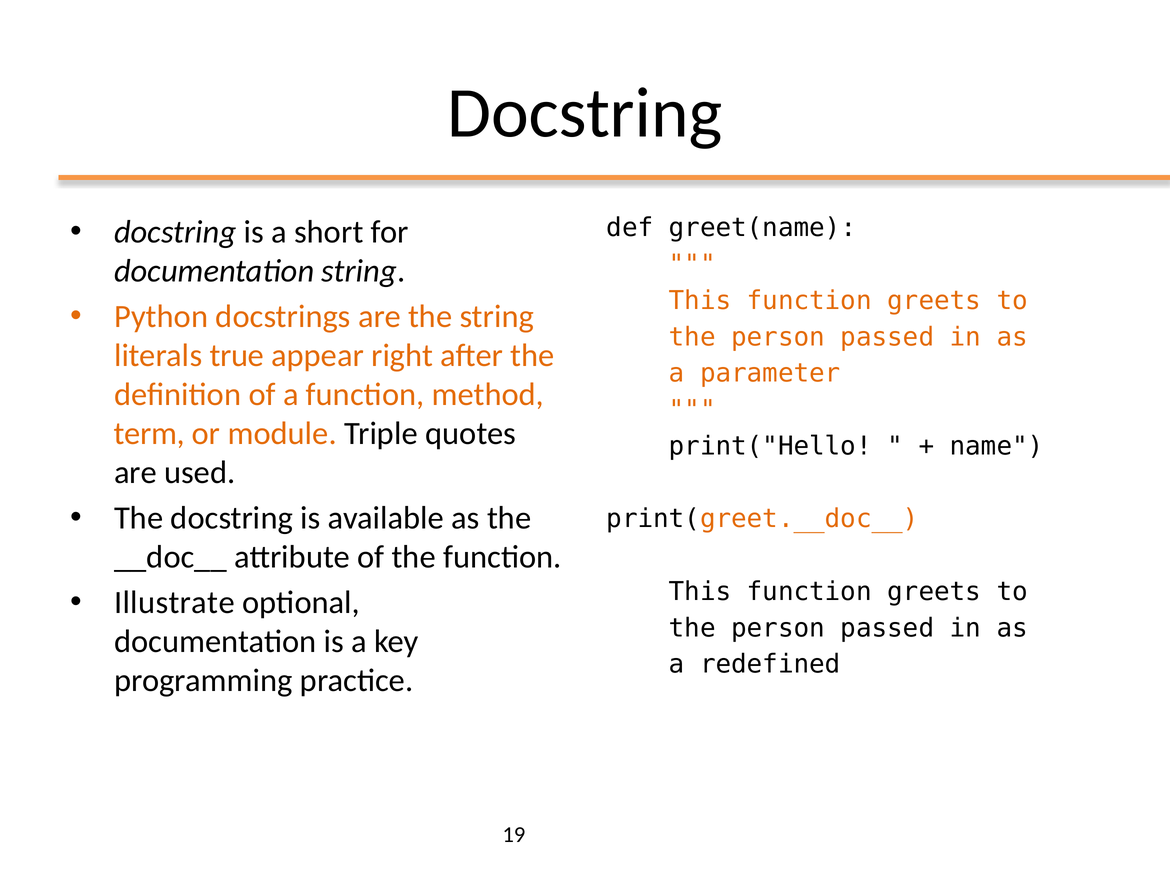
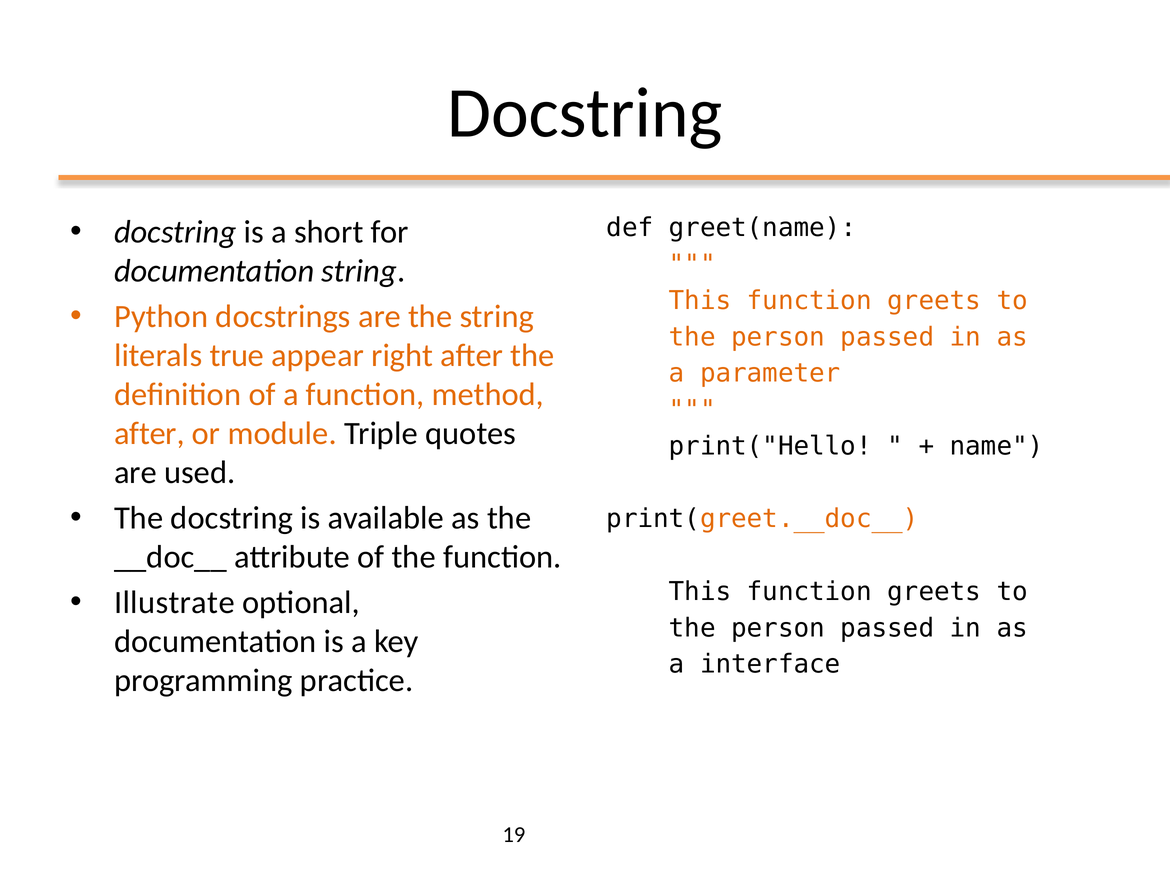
term at (149, 434): term -> after
redefined: redefined -> interface
